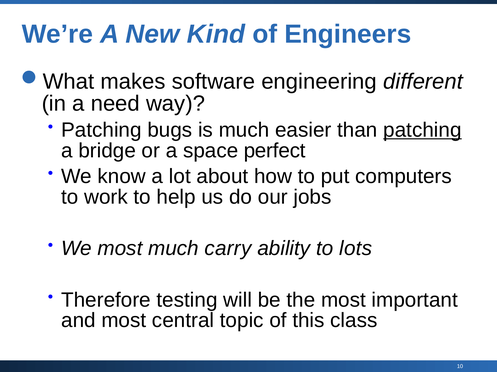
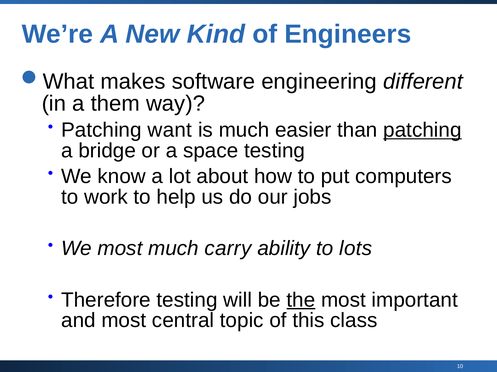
need: need -> them
bugs: bugs -> want
space perfect: perfect -> testing
the underline: none -> present
